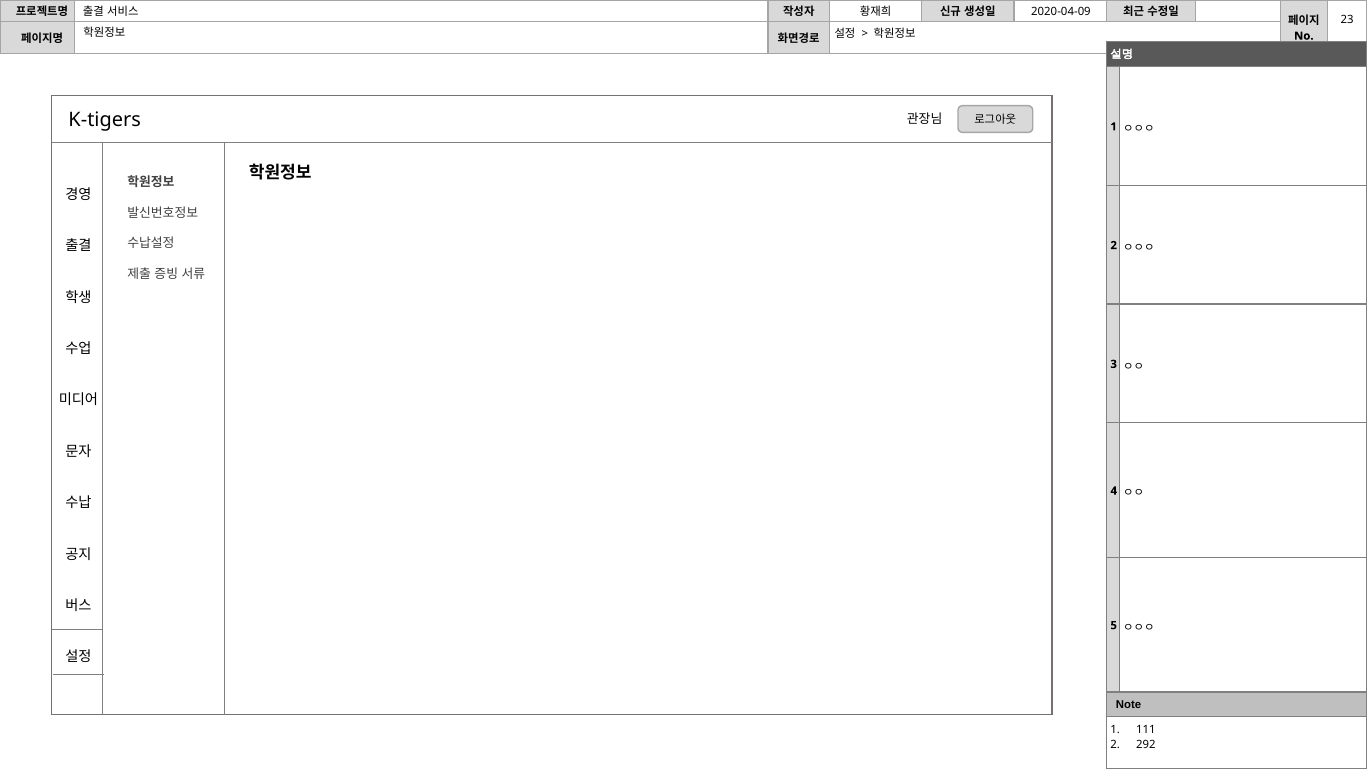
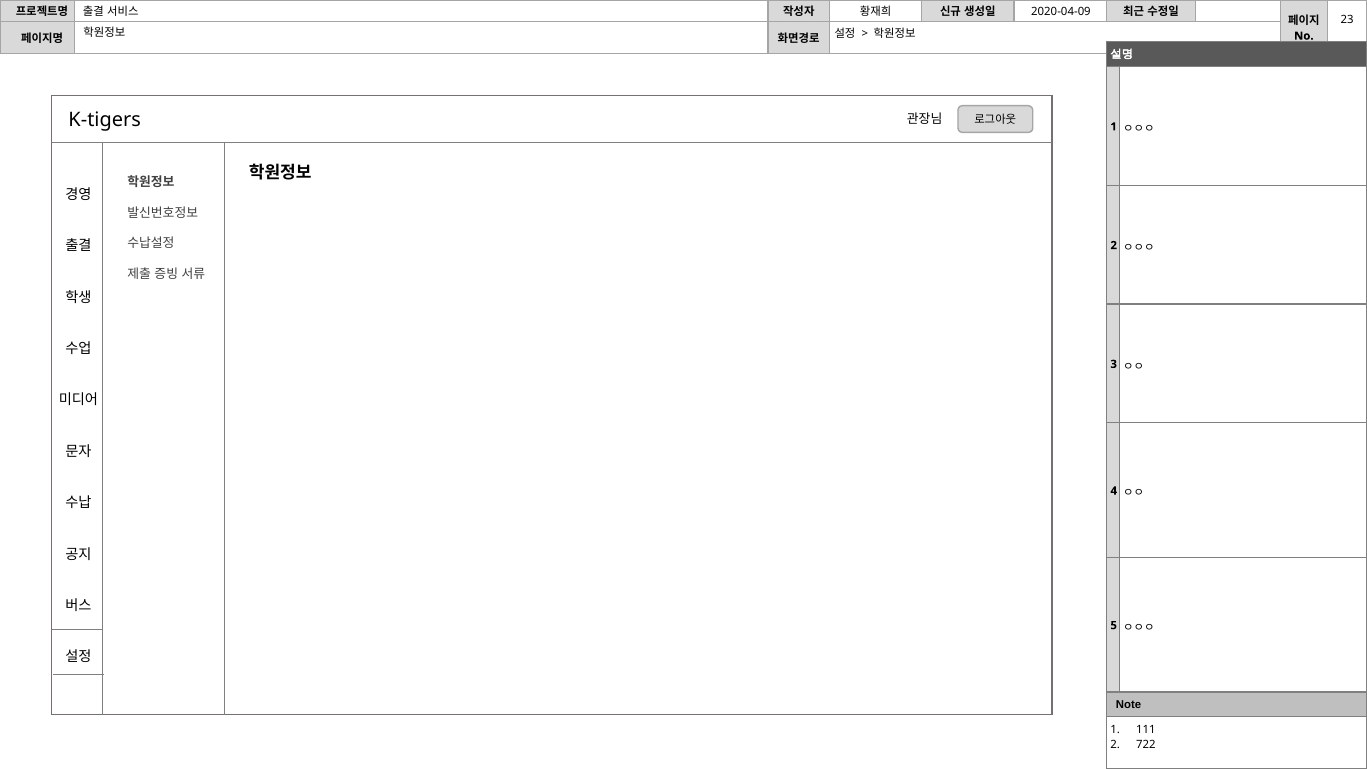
292: 292 -> 722
